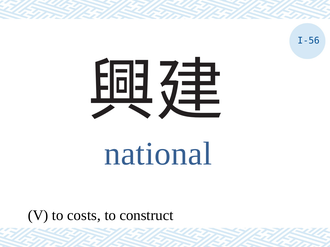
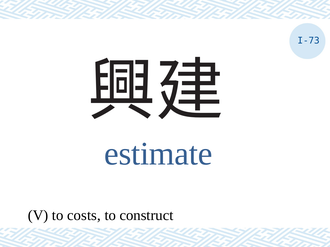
I-56: I-56 -> I-73
national: national -> estimate
